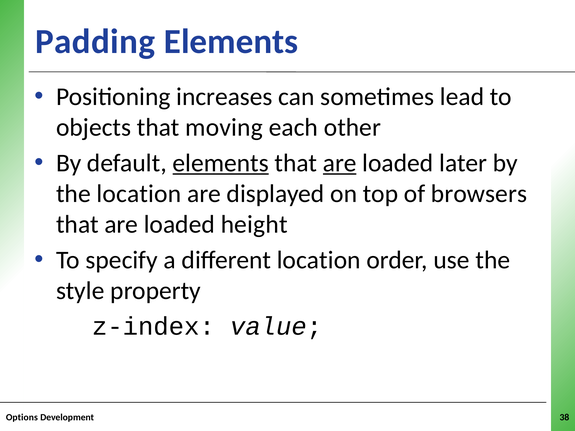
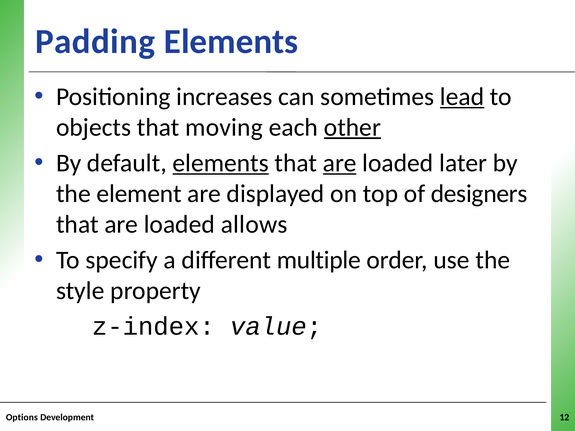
lead underline: none -> present
other underline: none -> present
the location: location -> element
browsers: browsers -> designers
height: height -> allows
different location: location -> multiple
38: 38 -> 12
